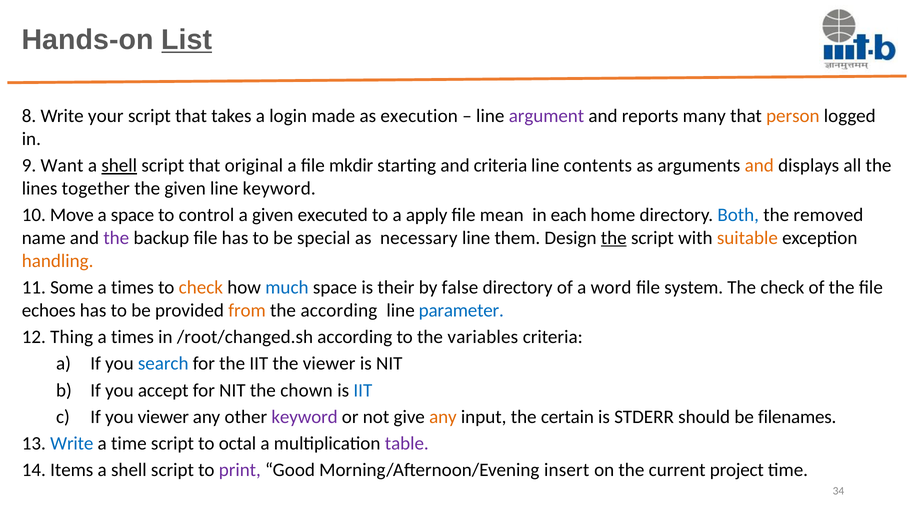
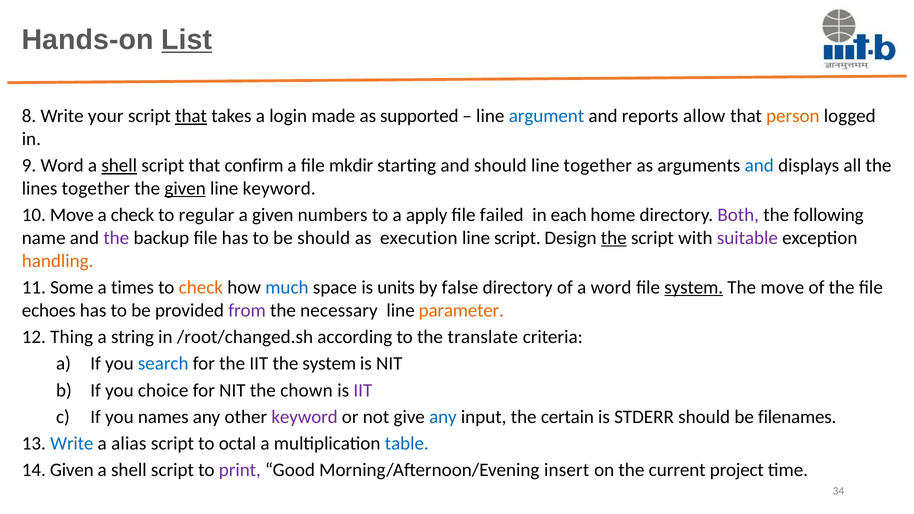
that at (191, 116) underline: none -> present
execution: execution -> supported
argument colour: purple -> blue
many: many -> allow
9 Want: Want -> Word
original: original -> confirm
and criteria: criteria -> should
line contents: contents -> together
and at (759, 166) colour: orange -> blue
given at (185, 188) underline: none -> present
a space: space -> check
control: control -> regular
executed: executed -> numbers
mean: mean -> failed
Both colour: blue -> purple
removed: removed -> following
be special: special -> should
necessary: necessary -> execution
line them: them -> script
suitable colour: orange -> purple
their: their -> units
system at (694, 287) underline: none -> present
The check: check -> move
from colour: orange -> purple
the according: according -> necessary
parameter colour: blue -> orange
times at (132, 337): times -> string
variables: variables -> translate
the viewer: viewer -> system
accept: accept -> choice
IIT at (363, 390) colour: blue -> purple
you viewer: viewer -> names
any at (443, 417) colour: orange -> blue
a time: time -> alias
table colour: purple -> blue
14 Items: Items -> Given
